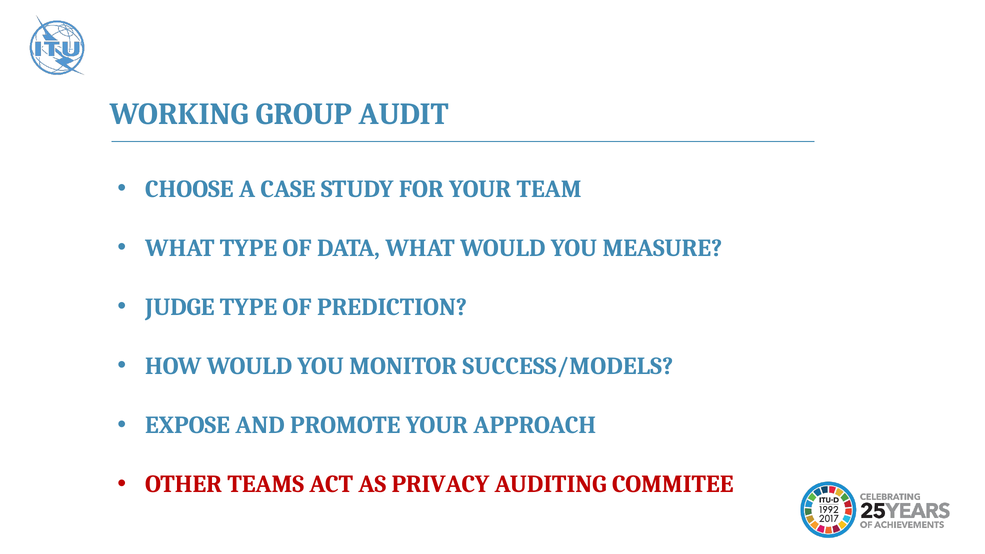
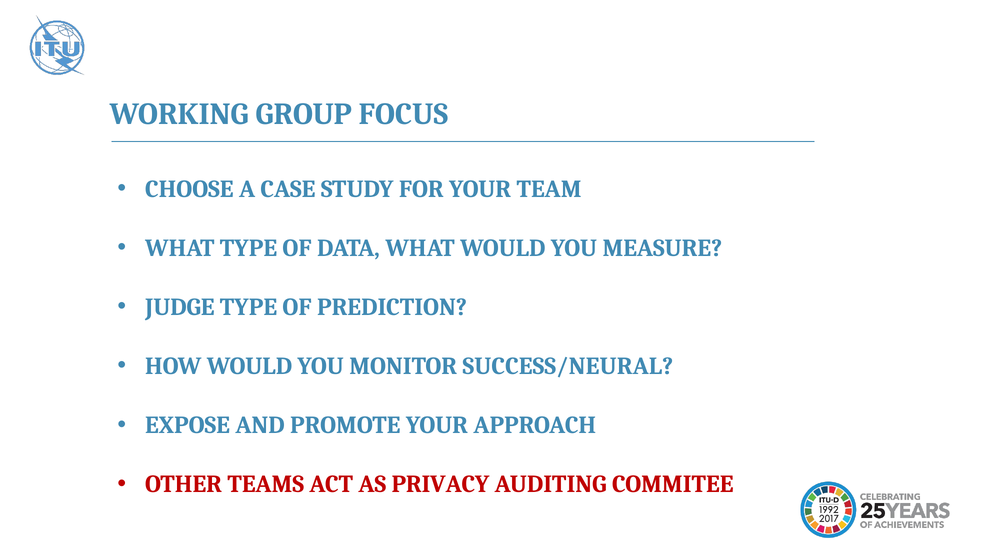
AUDIT: AUDIT -> FOCUS
SUCCESS/MODELS: SUCCESS/MODELS -> SUCCESS/NEURAL
